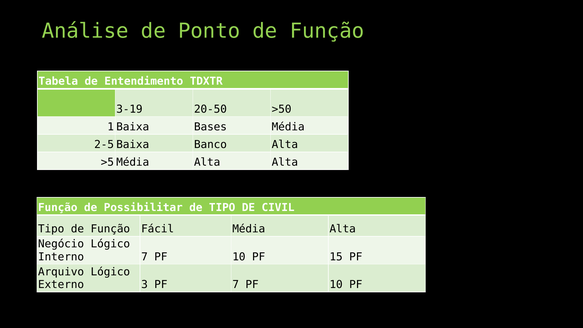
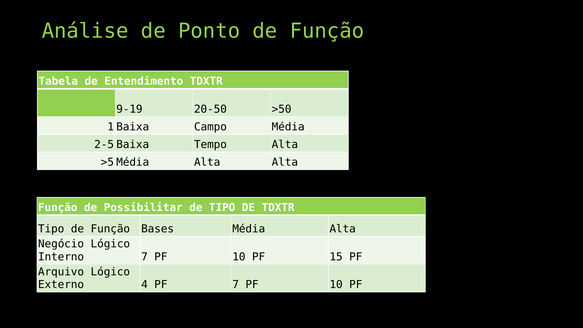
3-19: 3-19 -> 9-19
Bases: Bases -> Campo
Banco: Banco -> Tempo
DE CIVIL: CIVIL -> TDXTR
Fácil: Fácil -> Bases
3: 3 -> 4
